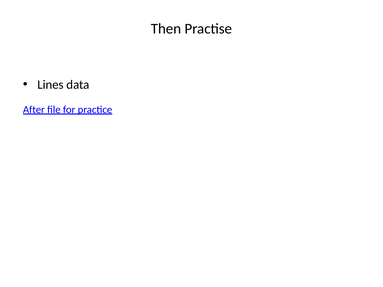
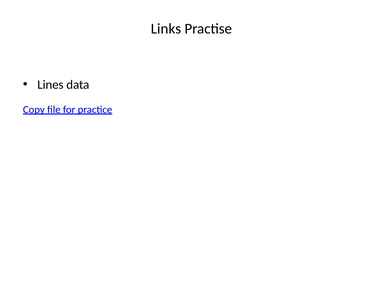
Then: Then -> Links
After: After -> Copy
